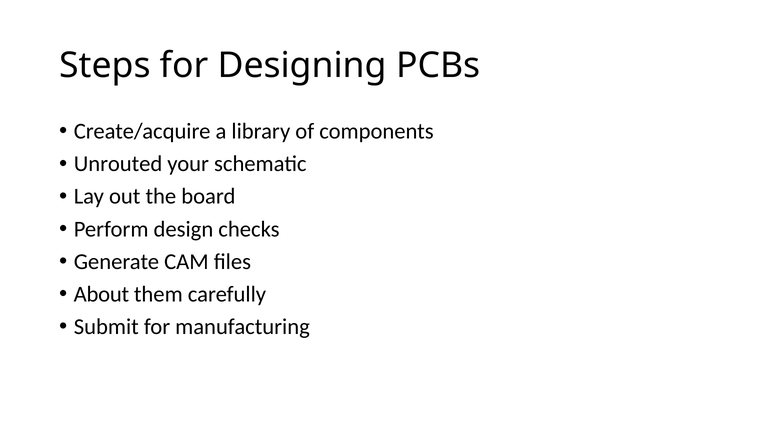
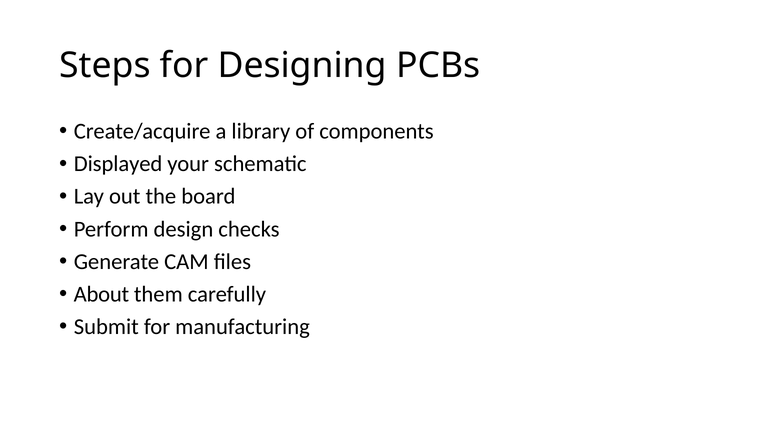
Unrouted: Unrouted -> Displayed
